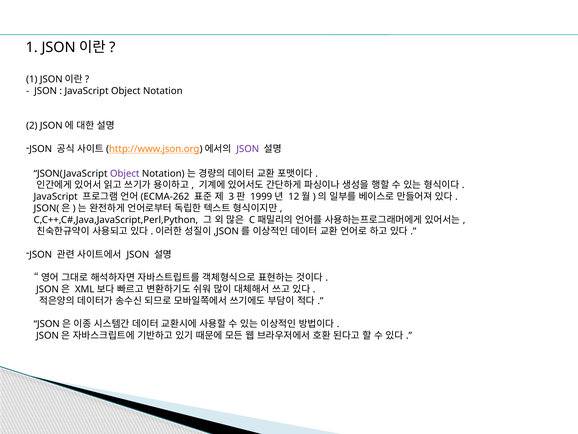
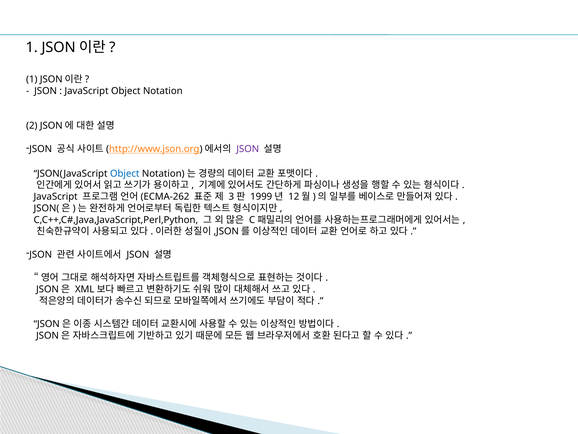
Object at (125, 173) colour: purple -> blue
